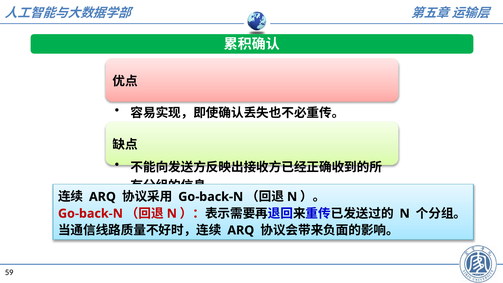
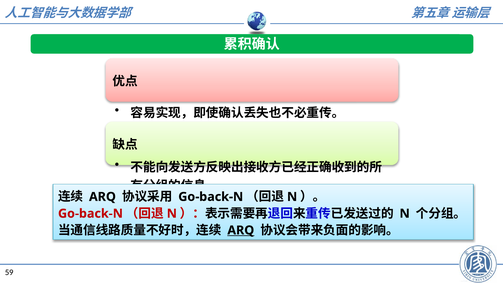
ARQ at (241, 230) underline: none -> present
